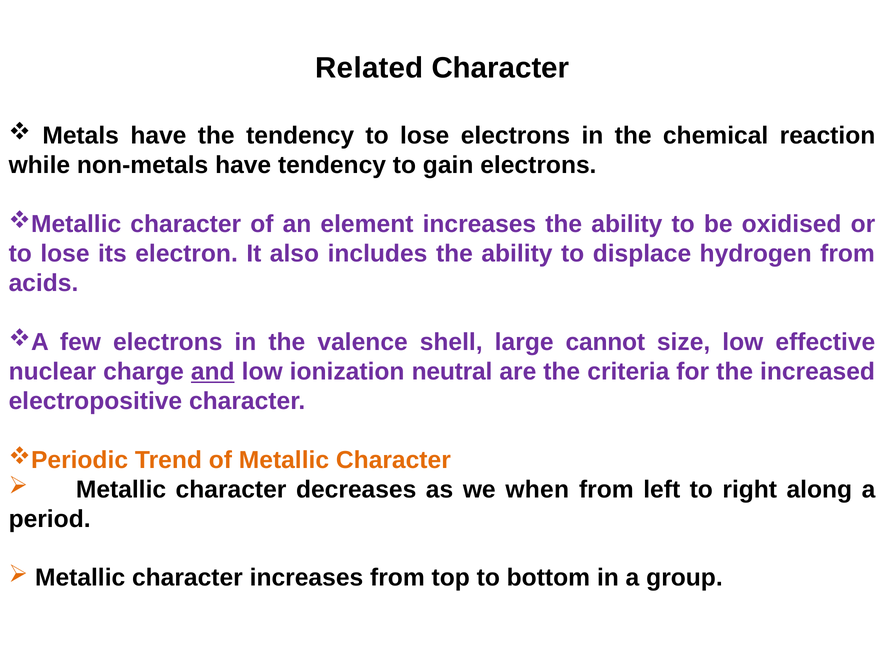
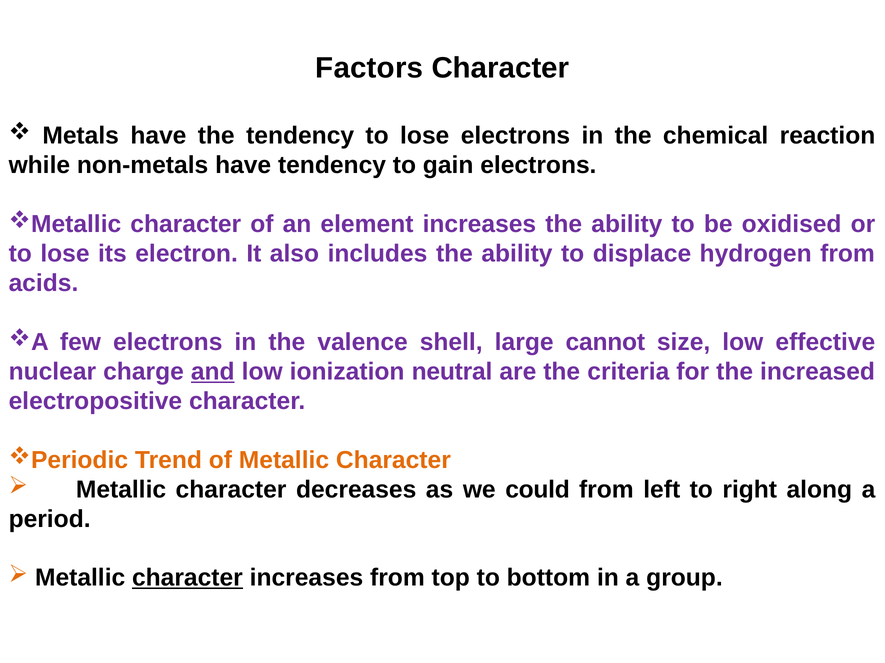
Related: Related -> Factors
when: when -> could
character at (187, 579) underline: none -> present
